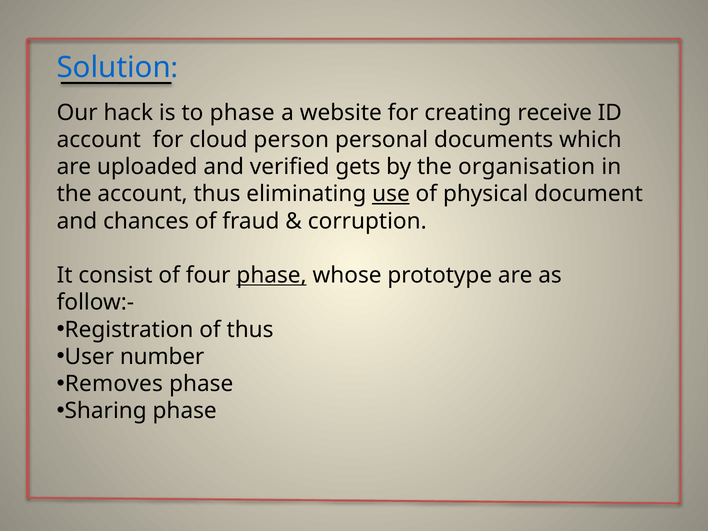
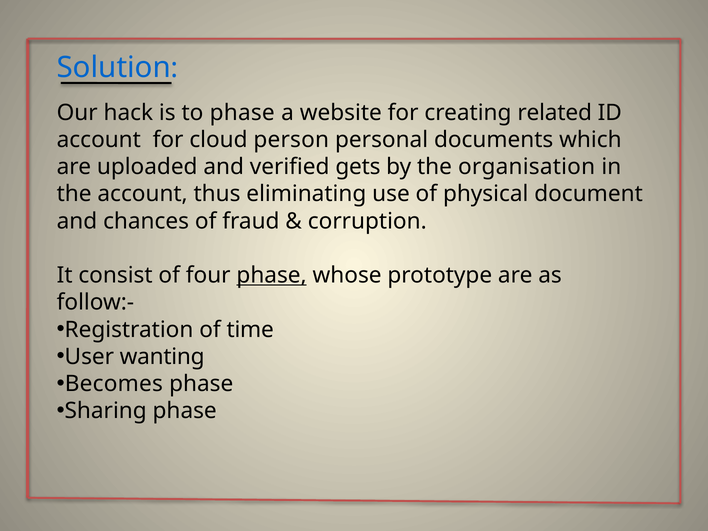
receive: receive -> related
use underline: present -> none
of thus: thus -> time
number: number -> wanting
Removes: Removes -> Becomes
